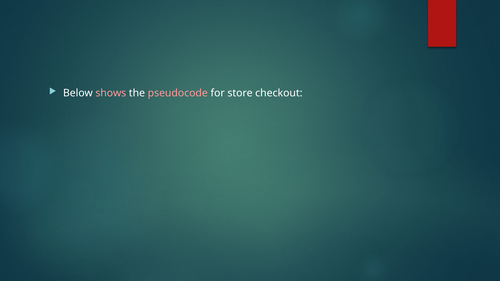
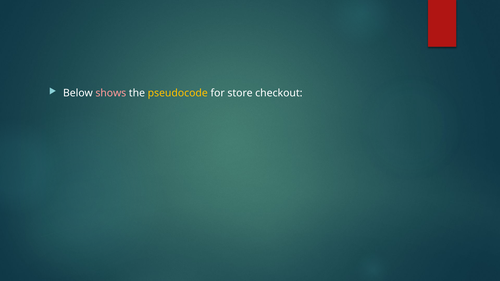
pseudocode colour: pink -> yellow
